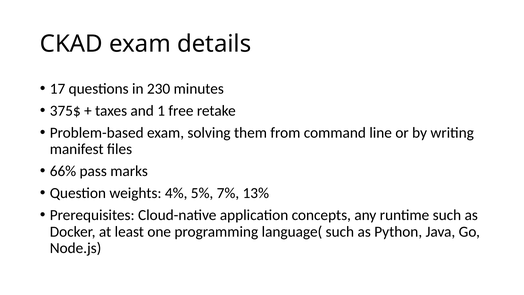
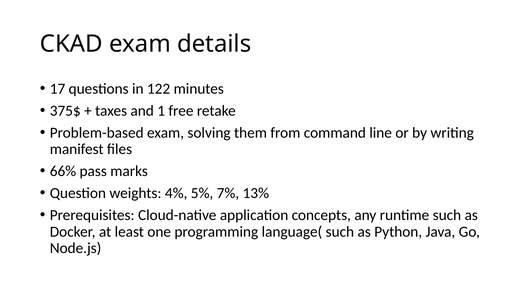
230: 230 -> 122
